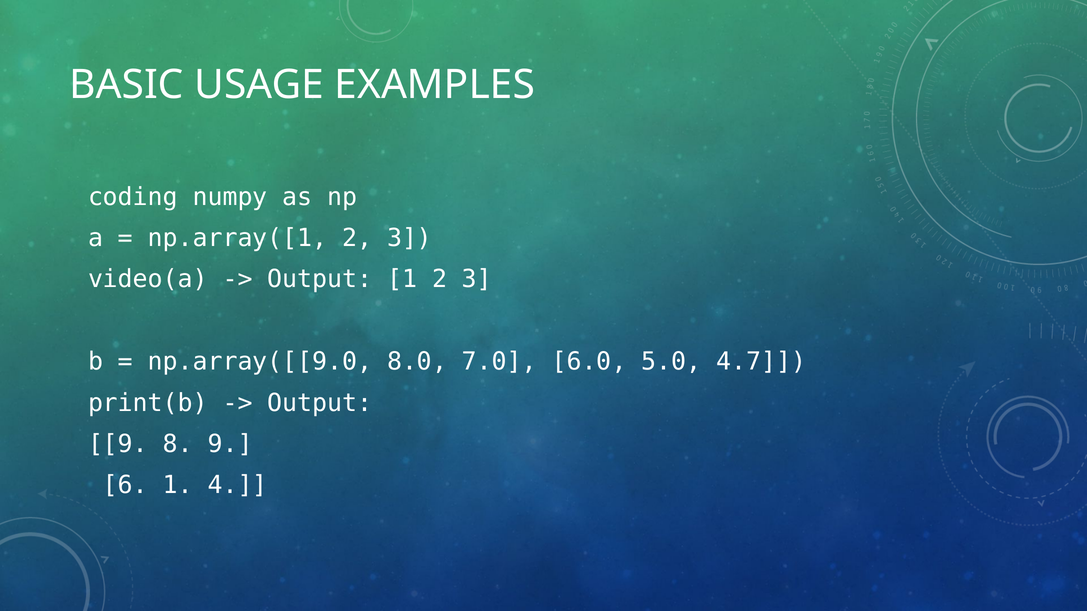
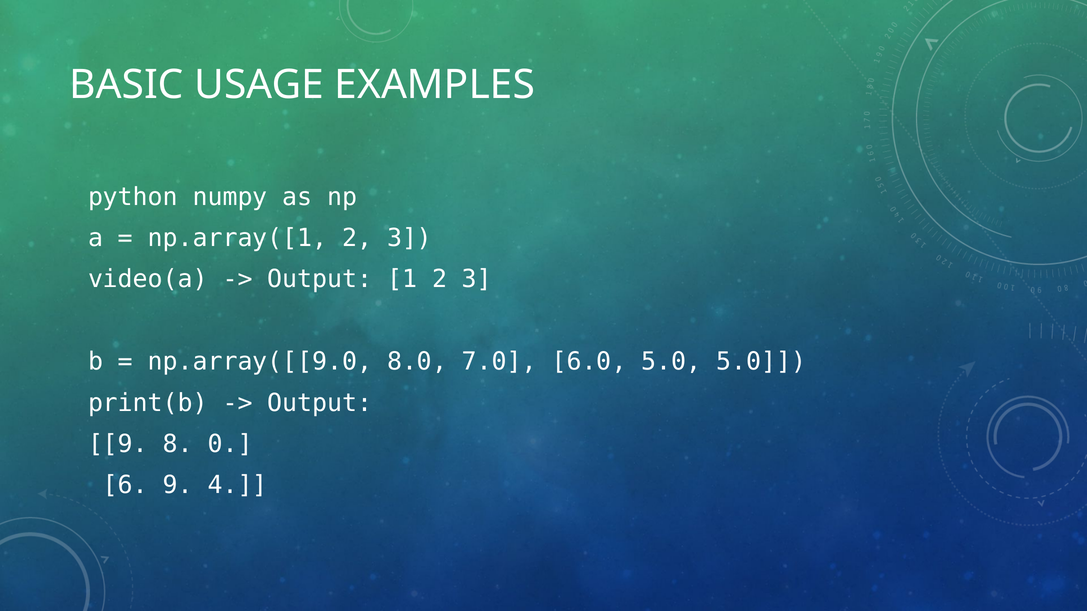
coding: coding -> python
5.0 4.7: 4.7 -> 5.0
8 9: 9 -> 0
6 1: 1 -> 9
